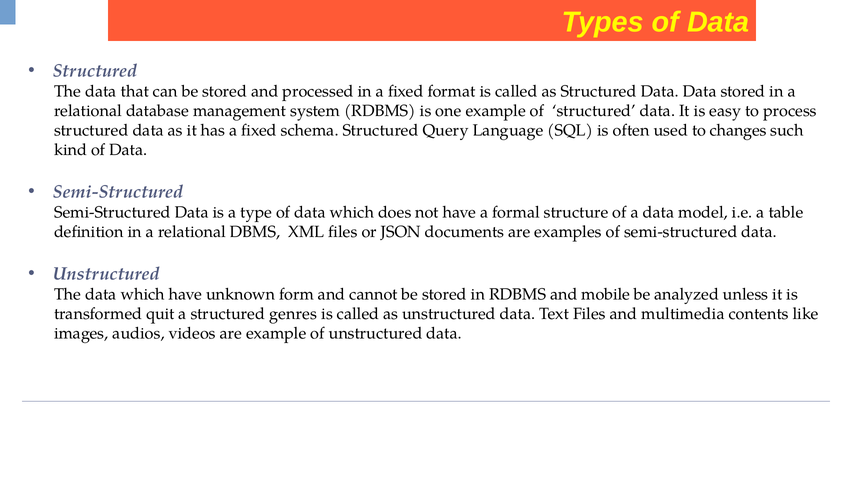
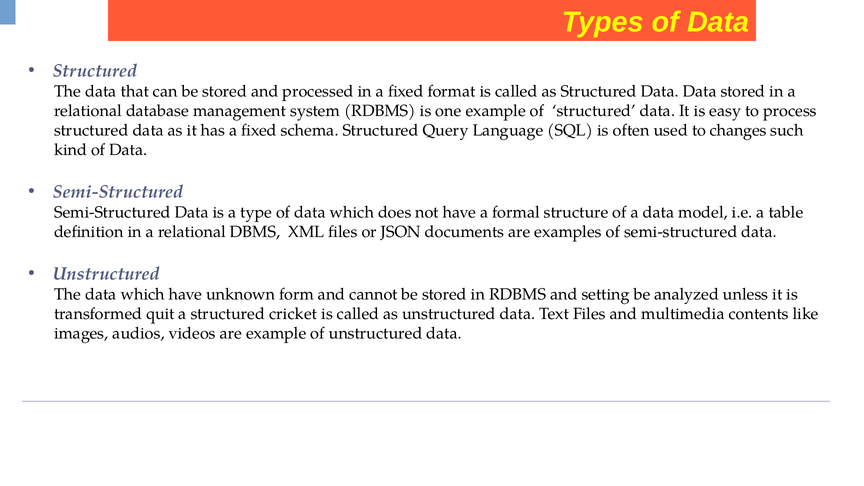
mobile: mobile -> setting
genres: genres -> cricket
